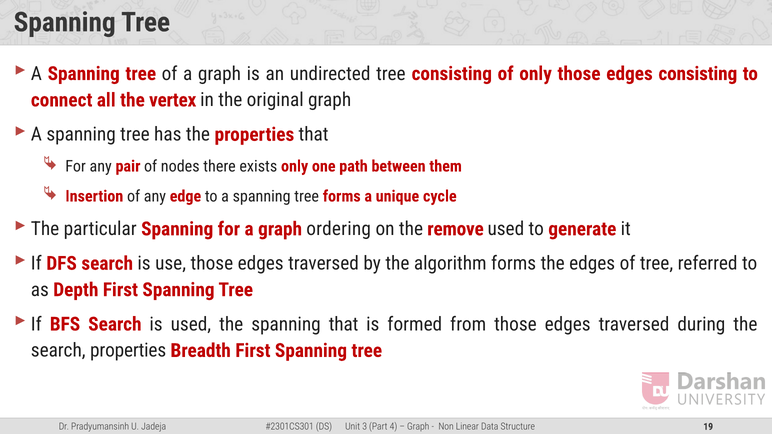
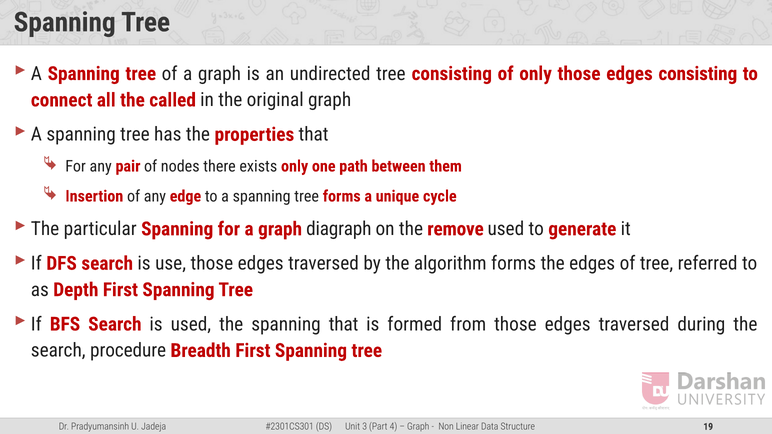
vertex: vertex -> called
ordering: ordering -> diagraph
search properties: properties -> procedure
